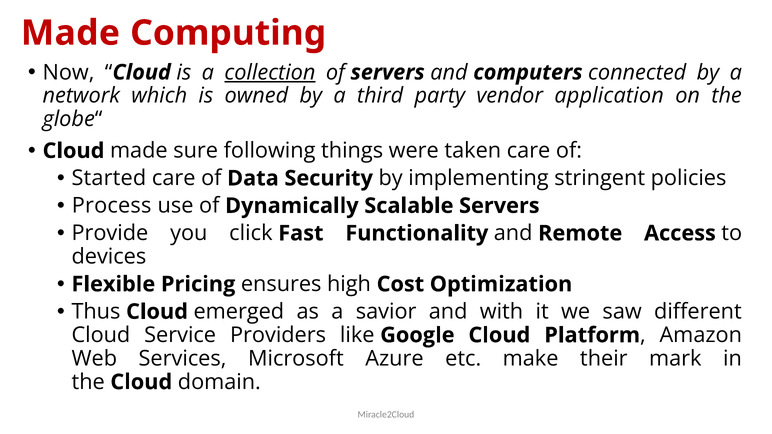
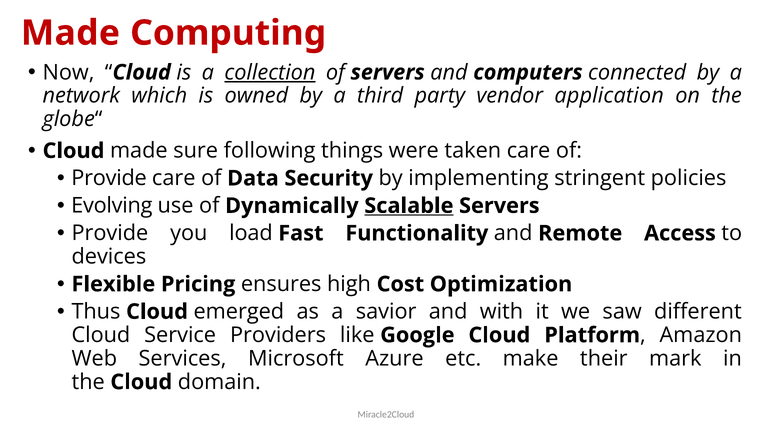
Started at (109, 178): Started -> Provide
Process: Process -> Evolving
Scalable underline: none -> present
click: click -> load
